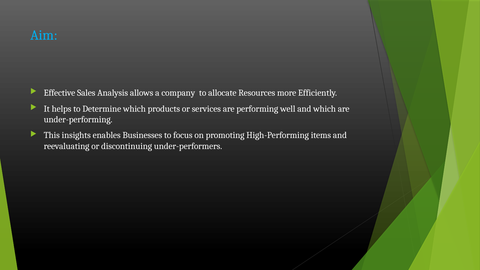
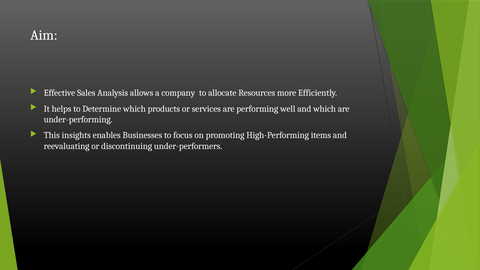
Aim colour: light blue -> white
